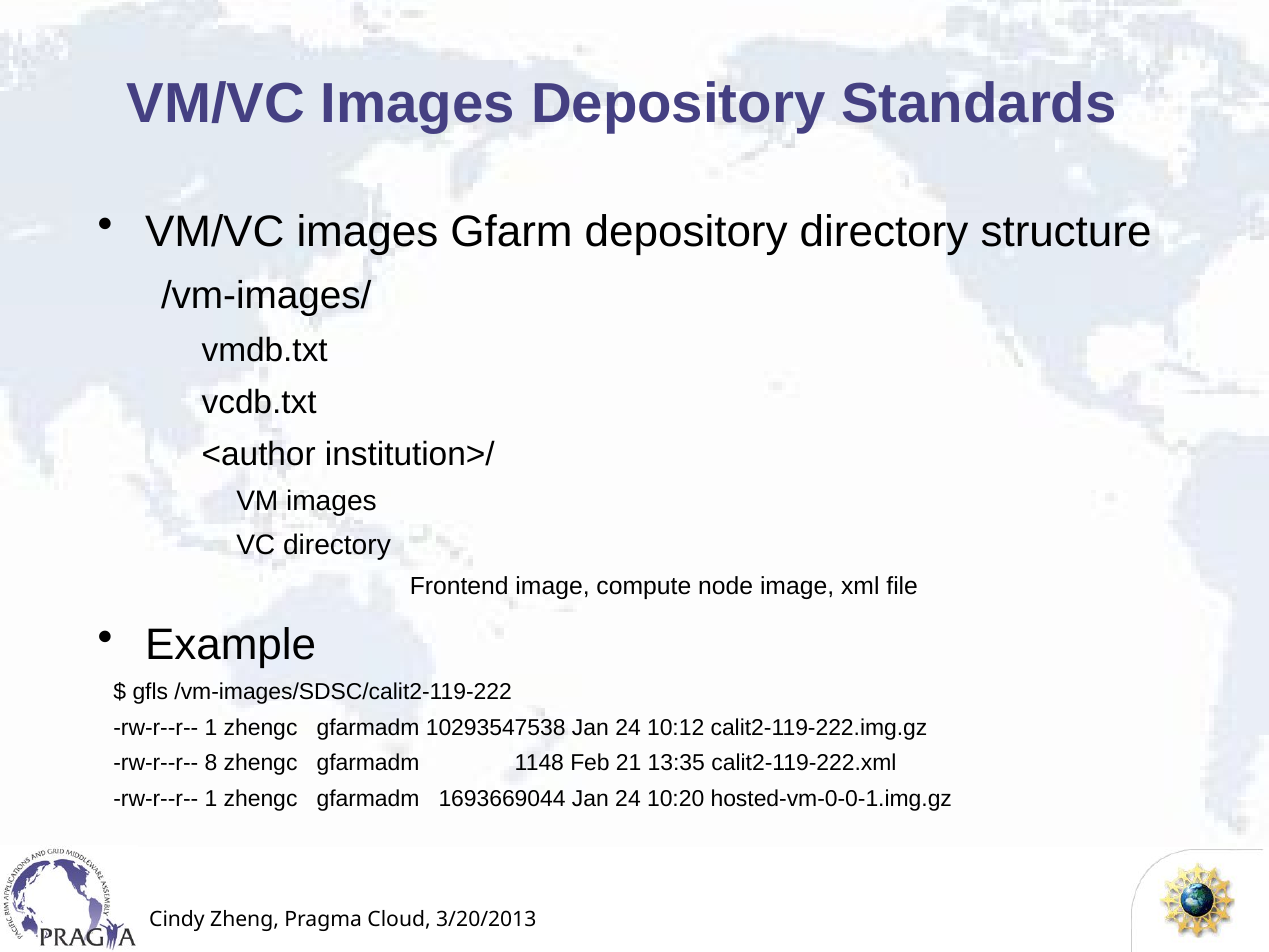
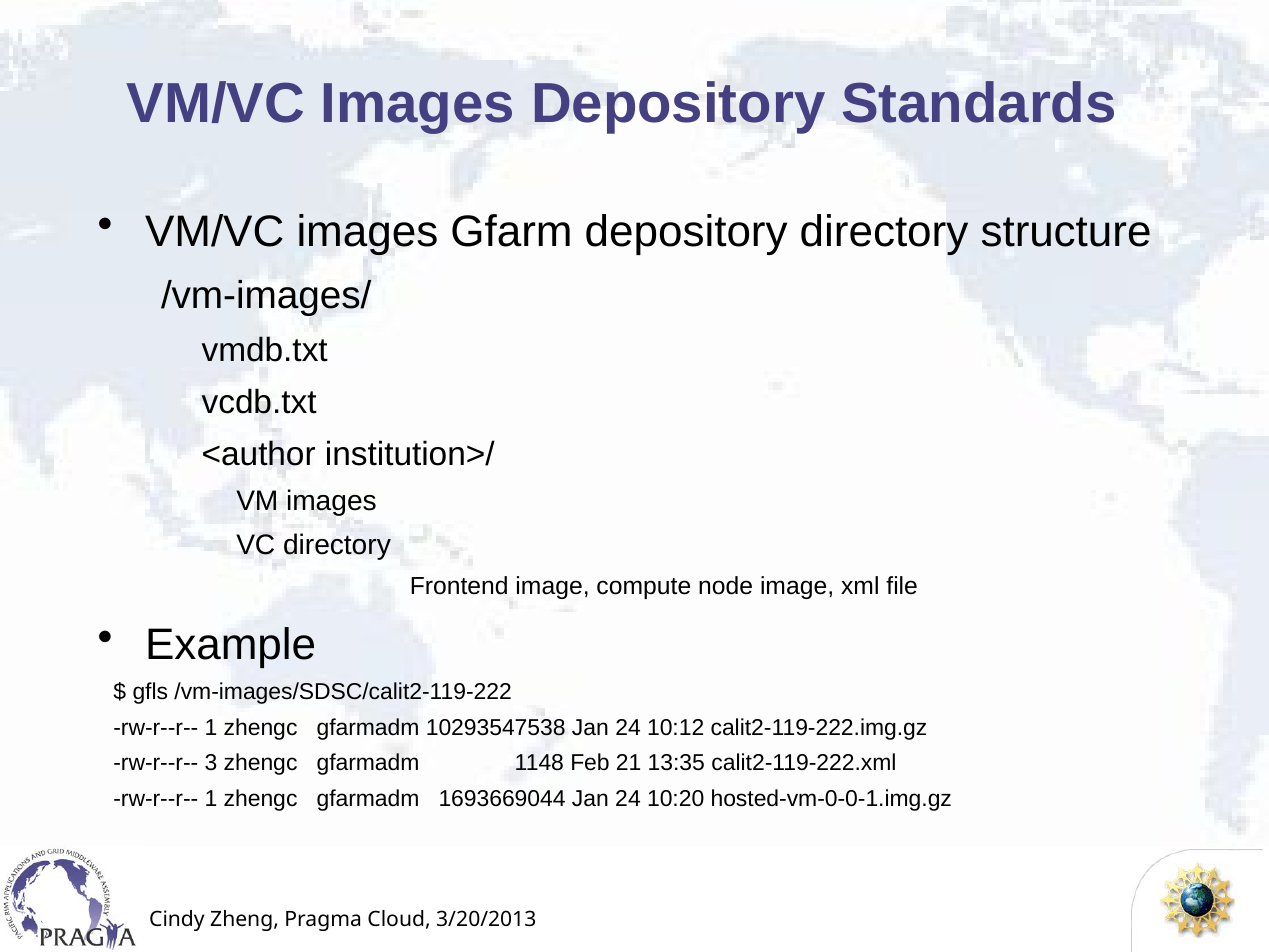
8: 8 -> 3
